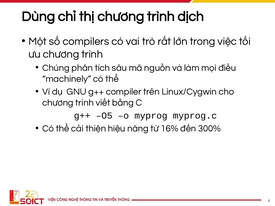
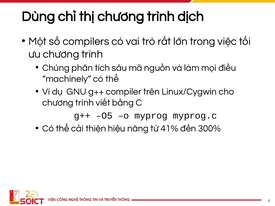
16%: 16% -> 41%
